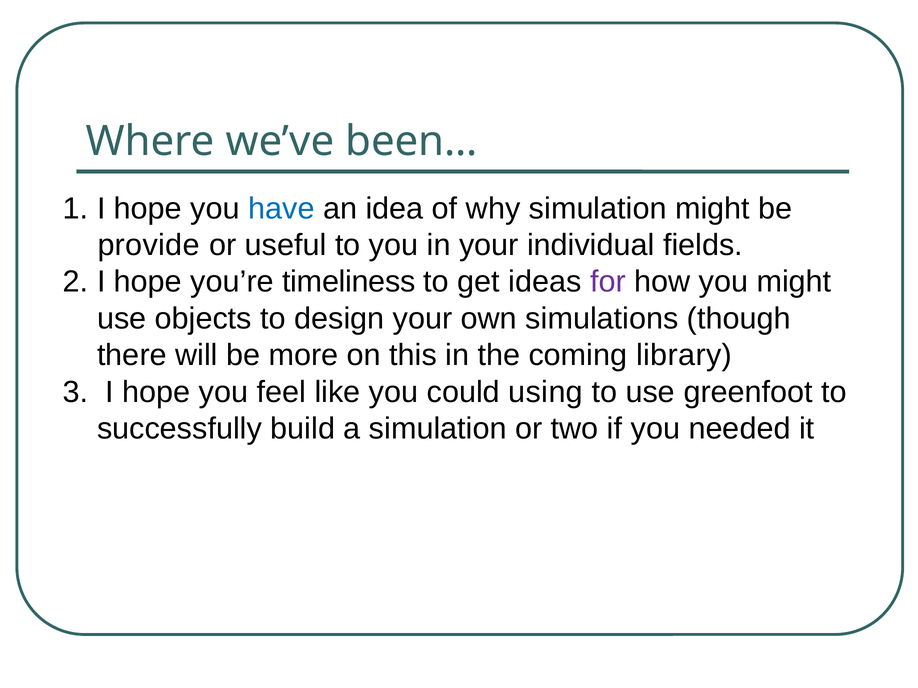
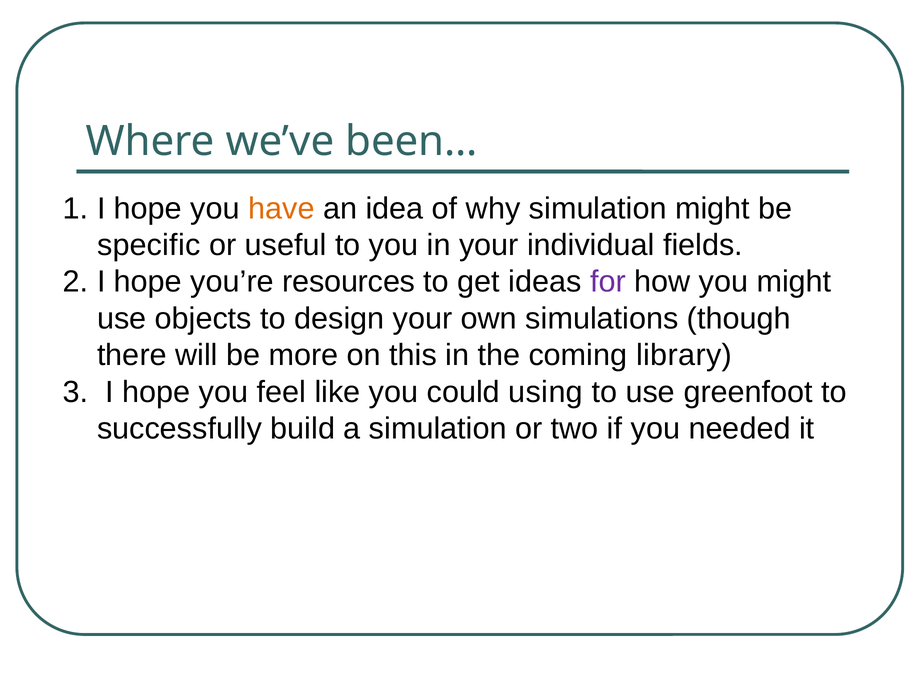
have colour: blue -> orange
provide: provide -> specific
timeliness: timeliness -> resources
